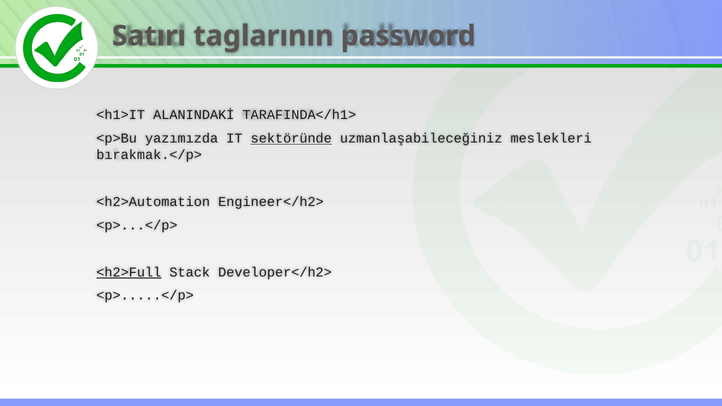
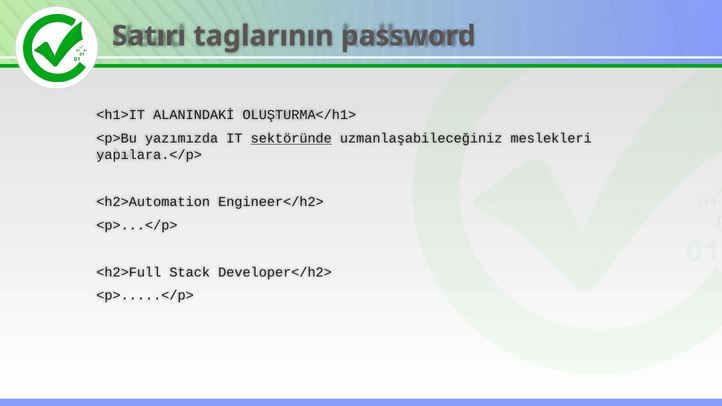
TARAFINDA</h1>: TARAFINDA</h1> -> OLUŞTURMA</h1>
bırakmak.</p>: bırakmak.</p> -> yapılara.</p>
<h2>Full underline: present -> none
